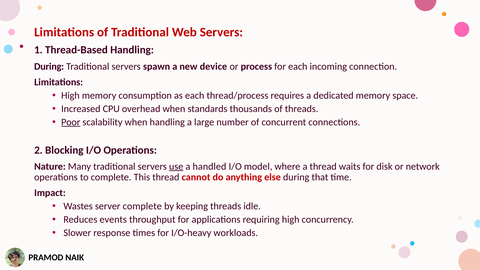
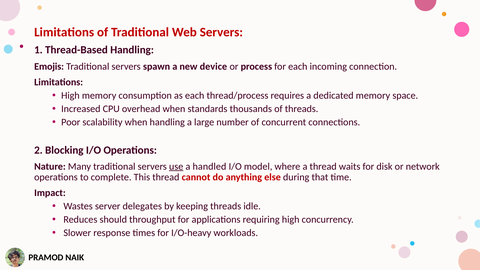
During at (49, 66): During -> Emojis
Poor underline: present -> none
server complete: complete -> delegates
events: events -> should
